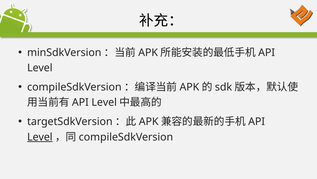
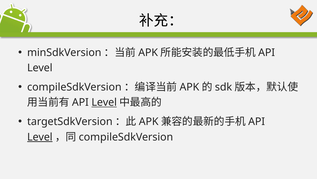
Level at (104, 102) underline: none -> present
